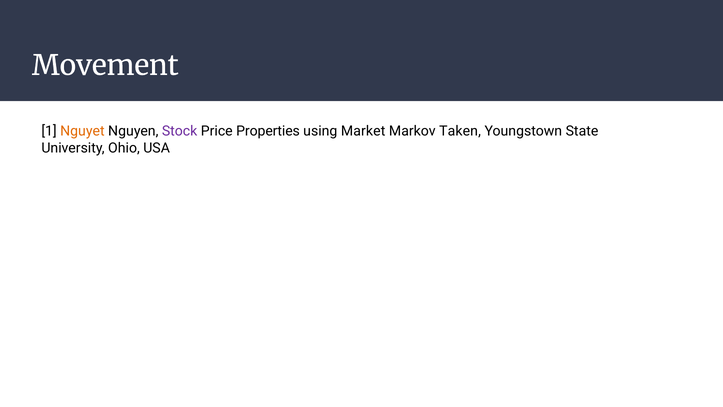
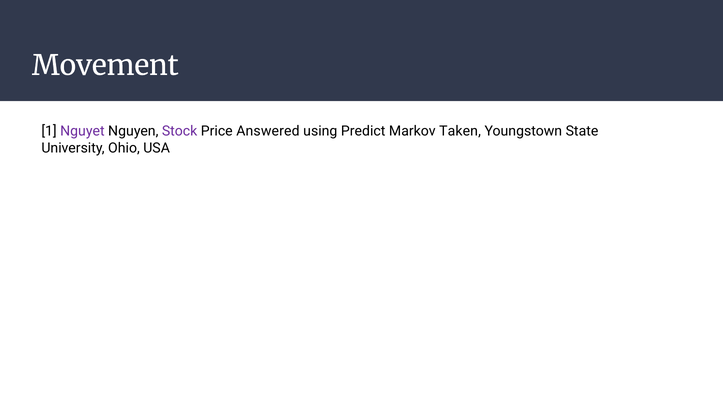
Nguyet colour: orange -> purple
Properties: Properties -> Answered
Market: Market -> Predict
